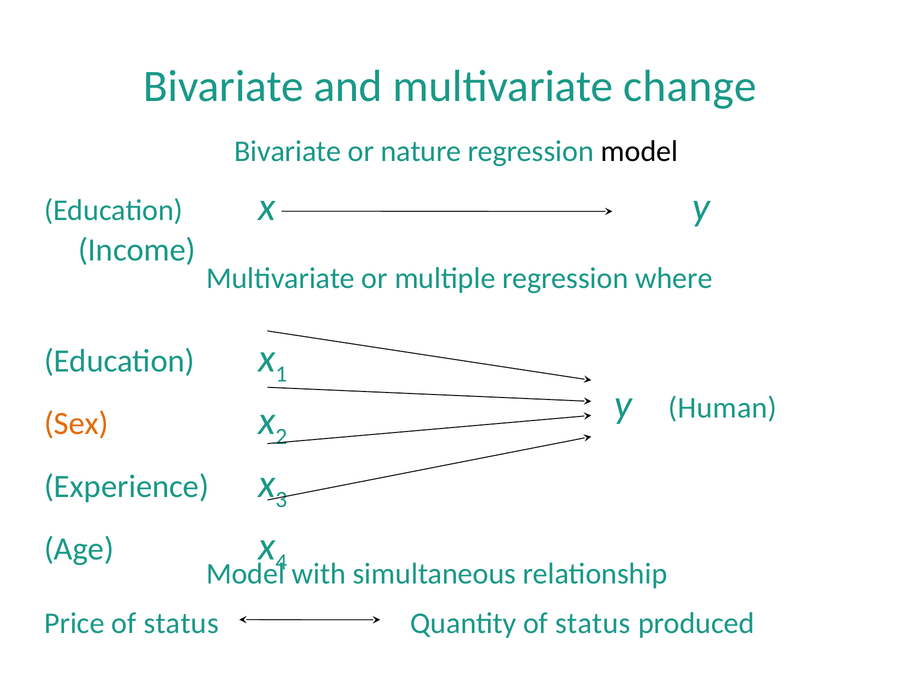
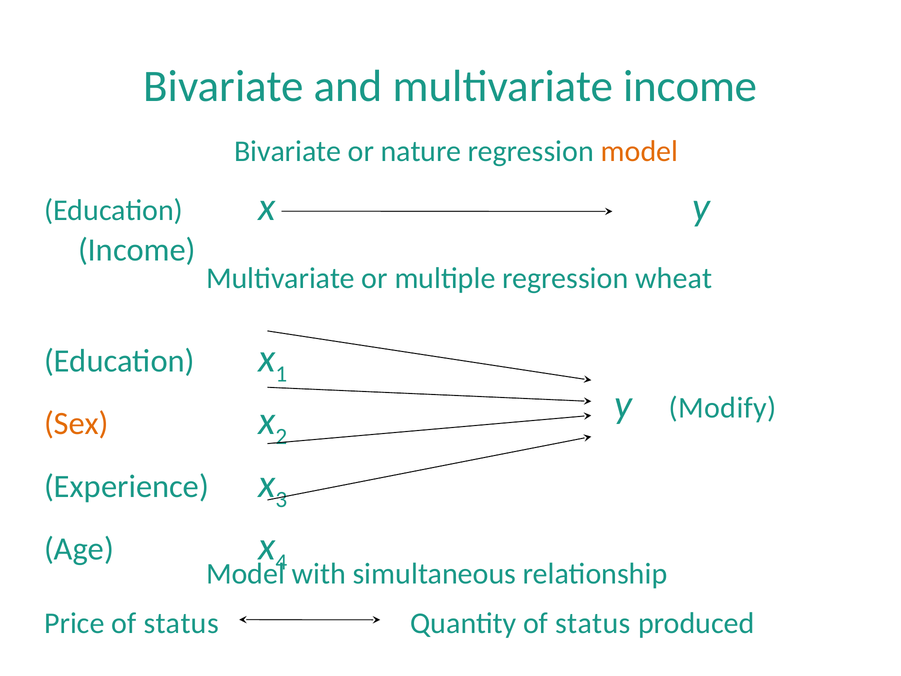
multivariate change: change -> income
model at (639, 151) colour: black -> orange
where: where -> wheat
Human: Human -> Modify
